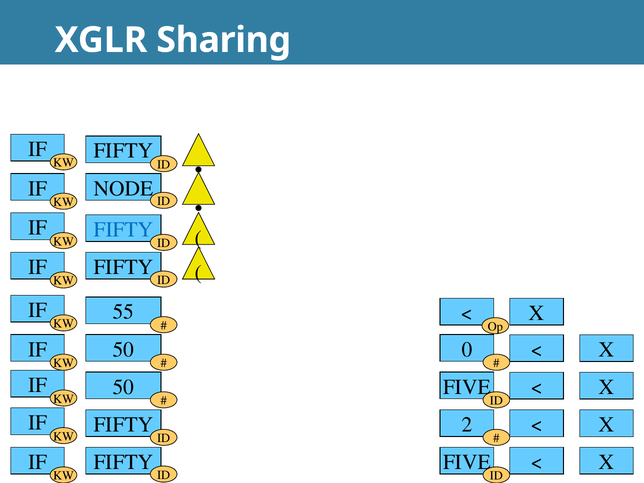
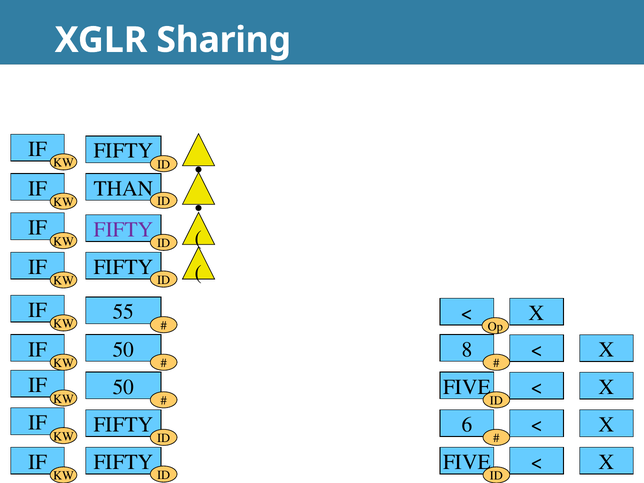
NODE: NODE -> THAN
FIFTY at (123, 230) colour: blue -> purple
0: 0 -> 8
2: 2 -> 6
